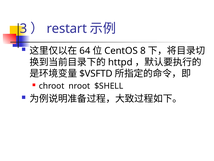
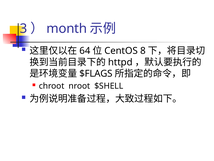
restart: restart -> month
$VSFTD: $VSFTD -> $FLAGS
